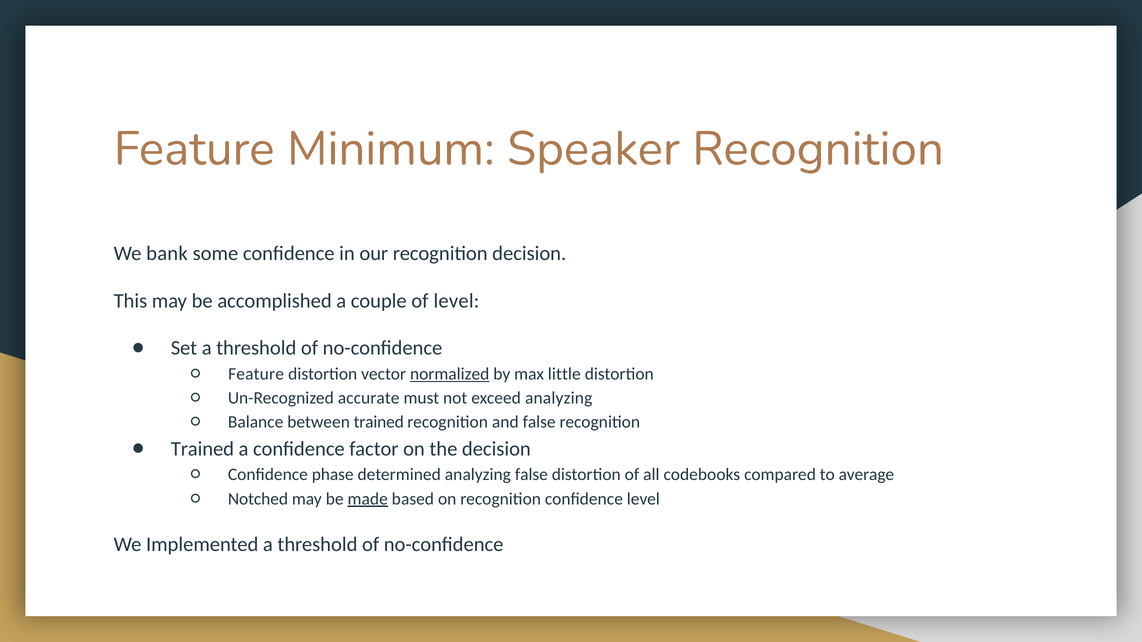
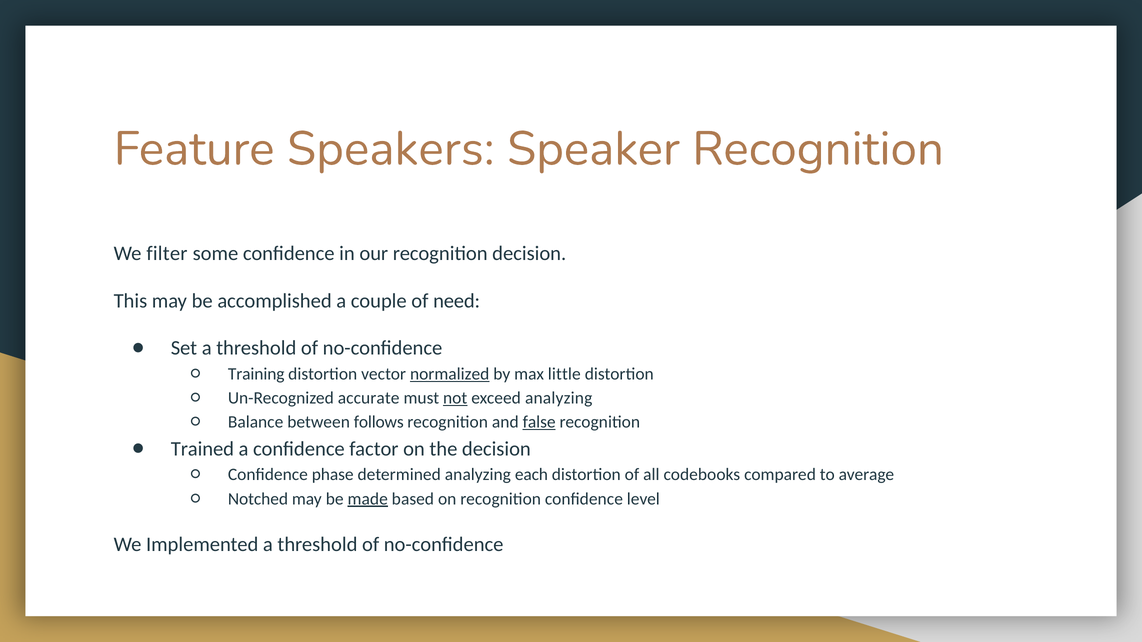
Minimum: Minimum -> Speakers
bank: bank -> filter
of level: level -> need
Feature at (256, 374): Feature -> Training
not underline: none -> present
between trained: trained -> follows
false at (539, 422) underline: none -> present
analyzing false: false -> each
